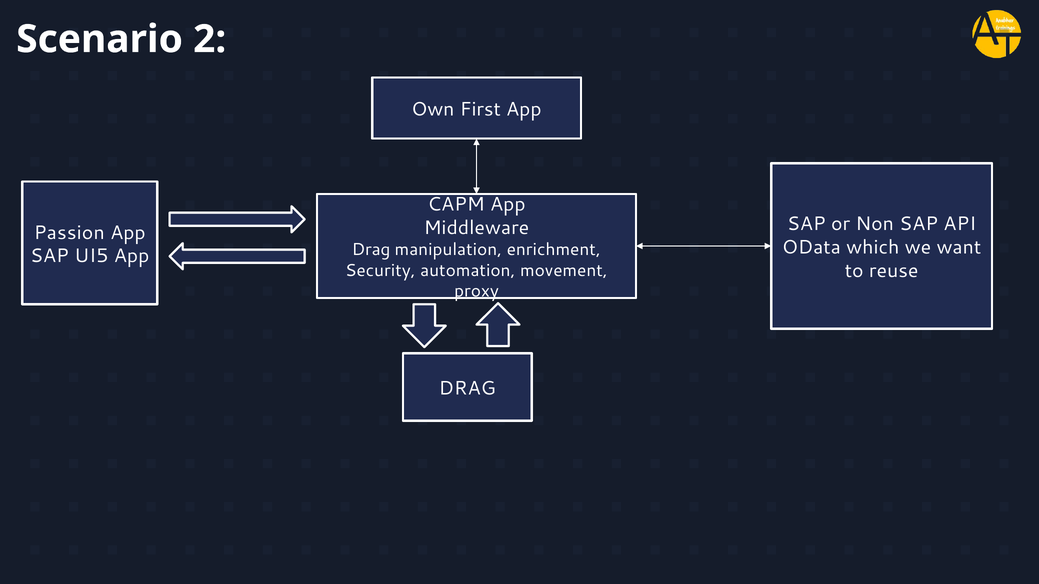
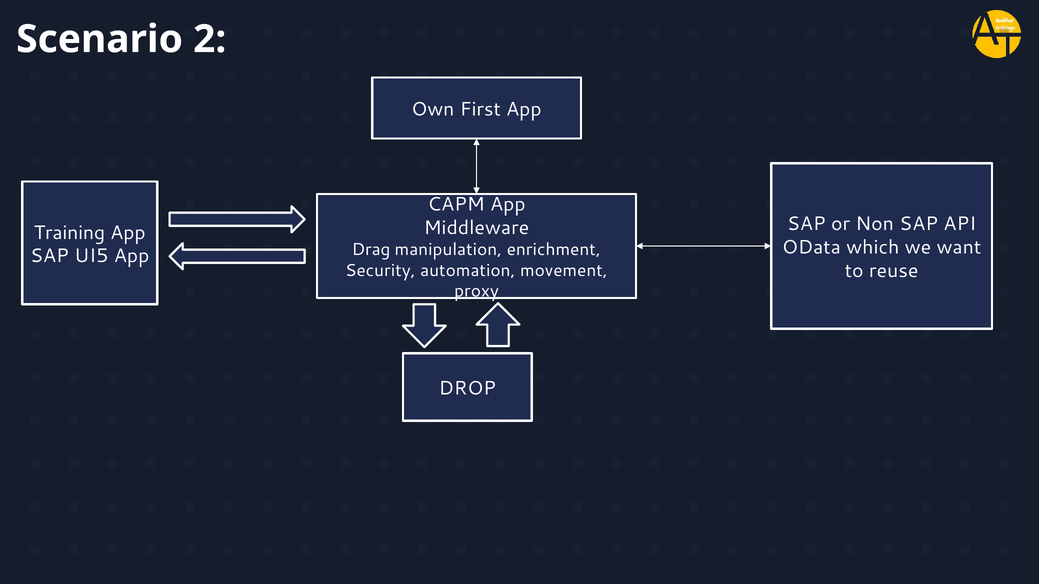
Passion: Passion -> Training
DRAG at (467, 389): DRAG -> DROP
